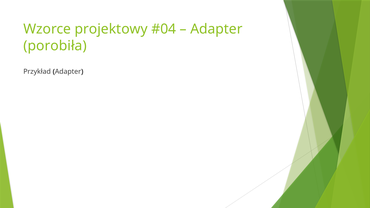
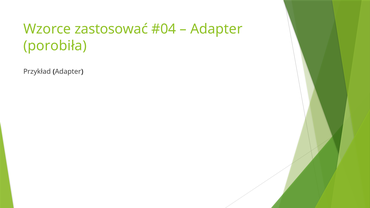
projektowy: projektowy -> zastosować
